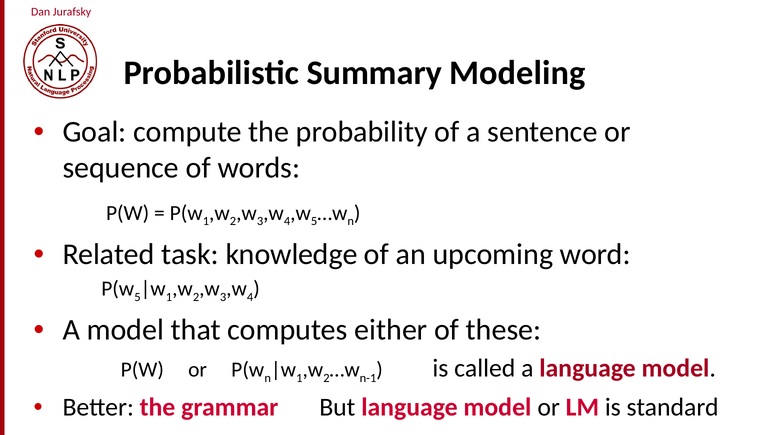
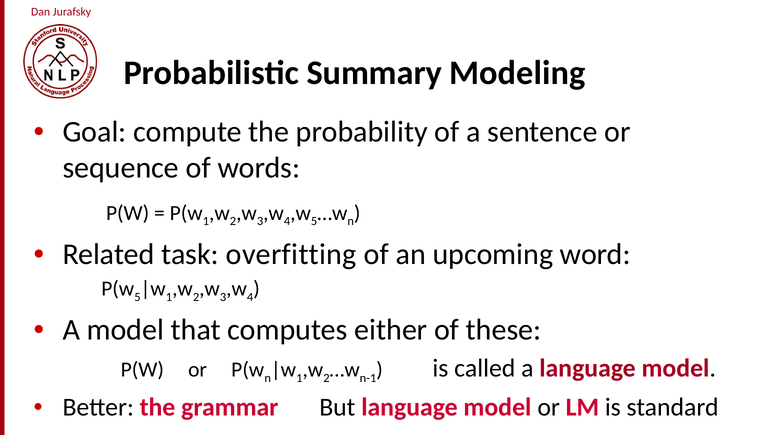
knowledge: knowledge -> overfitting
